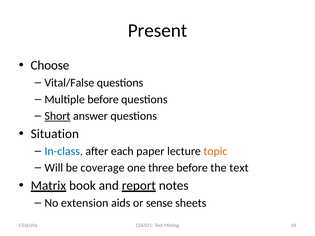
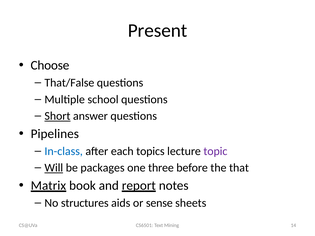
Vital/False: Vital/False -> That/False
Multiple before: before -> school
Situation: Situation -> Pipelines
paper: paper -> topics
topic colour: orange -> purple
Will underline: none -> present
coverage: coverage -> packages
the text: text -> that
extension: extension -> structures
